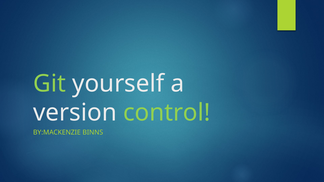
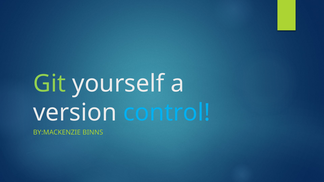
control colour: light green -> light blue
